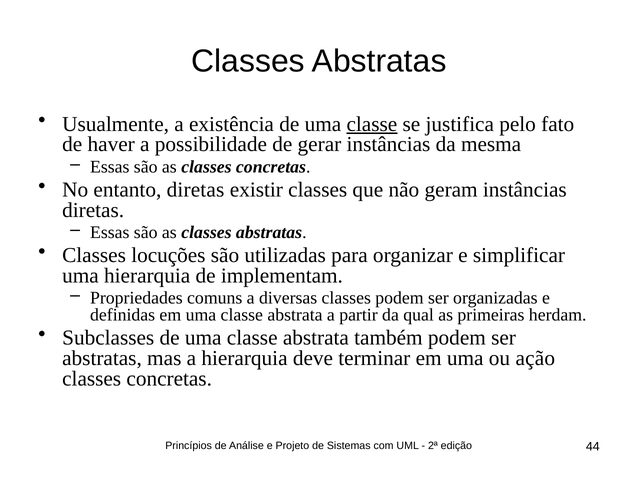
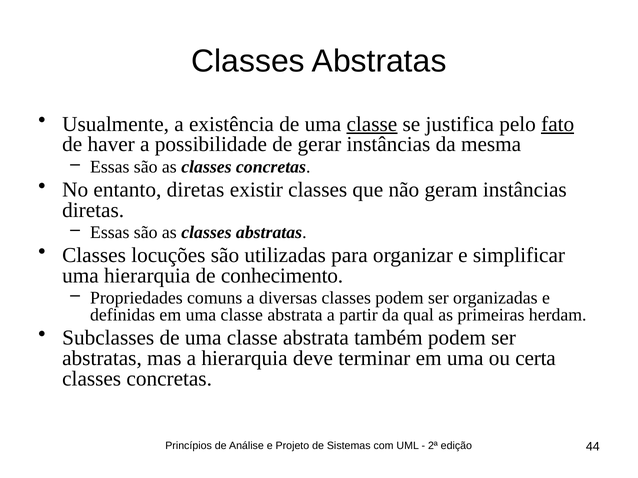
fato underline: none -> present
implementam: implementam -> conhecimento
ação: ação -> certa
